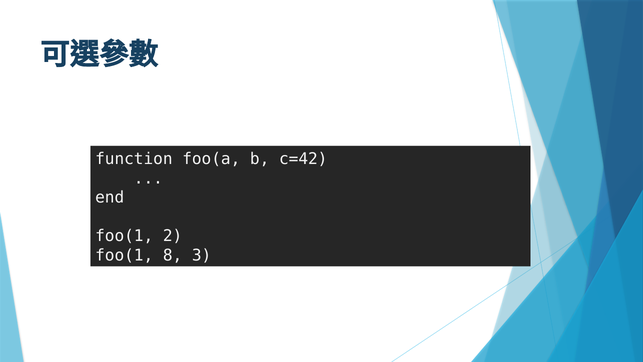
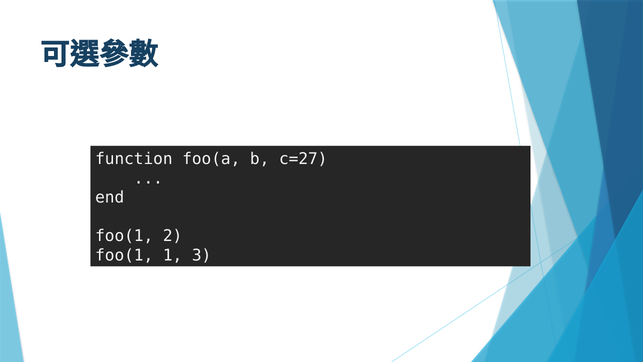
c=42: c=42 -> c=27
8: 8 -> 1
